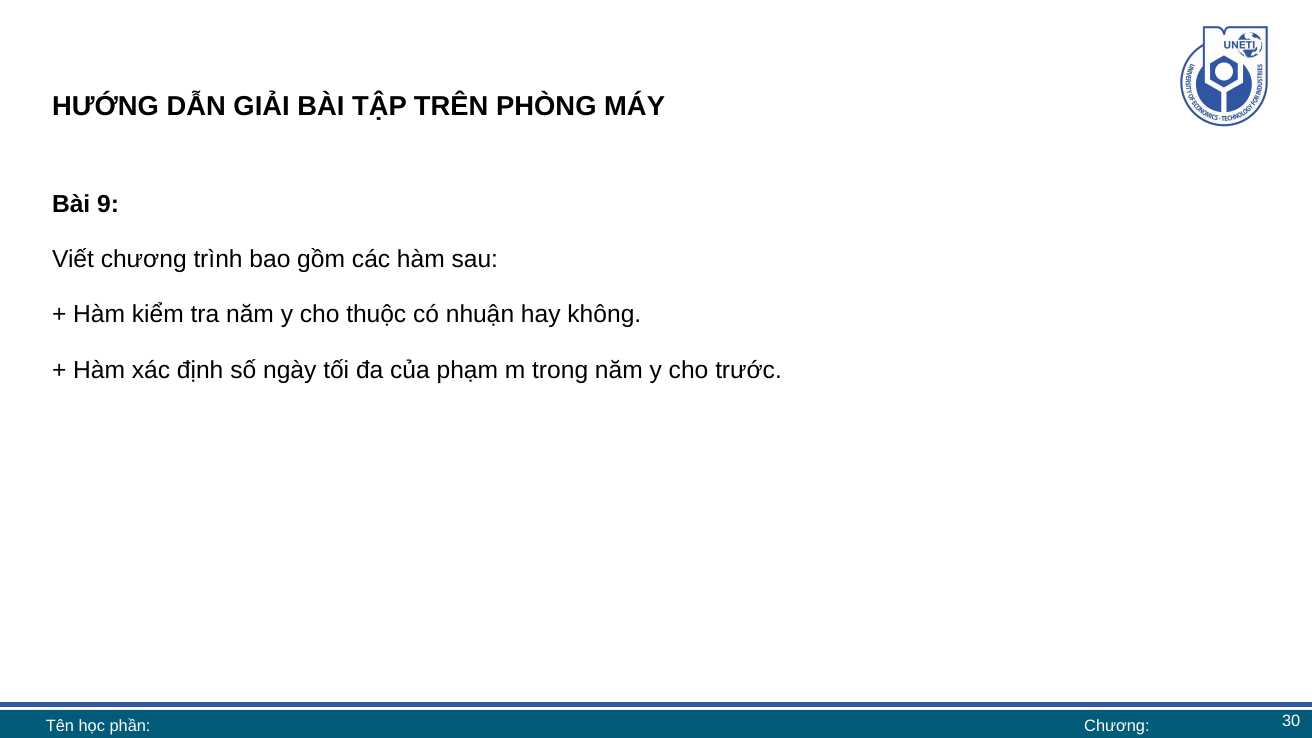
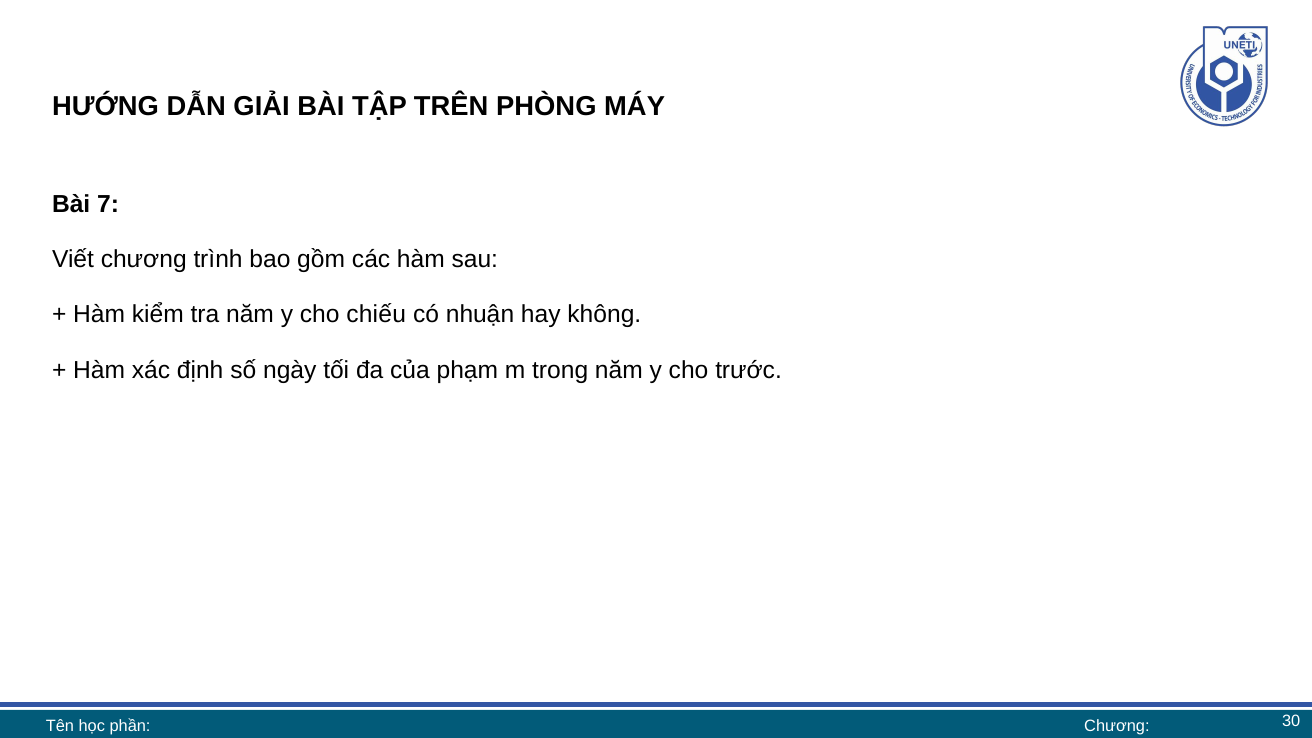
9: 9 -> 7
thuộc: thuộc -> chiếu
